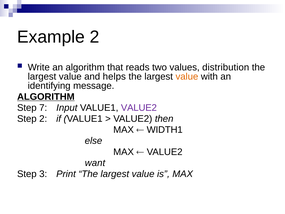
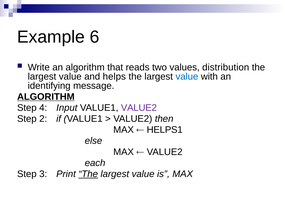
Example 2: 2 -> 6
value at (187, 76) colour: orange -> blue
7: 7 -> 4
WIDTH1: WIDTH1 -> HELPS1
want: want -> each
The at (88, 174) underline: none -> present
